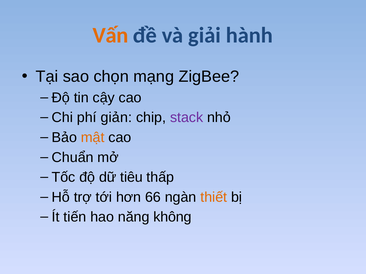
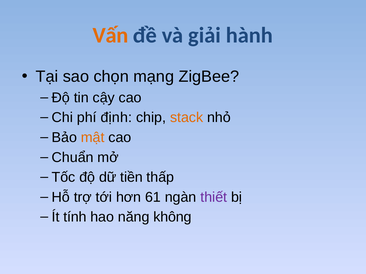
giản: giản -> định
stack colour: purple -> orange
tiêu: tiêu -> tiền
66: 66 -> 61
thiết colour: orange -> purple
tiến: tiến -> tính
